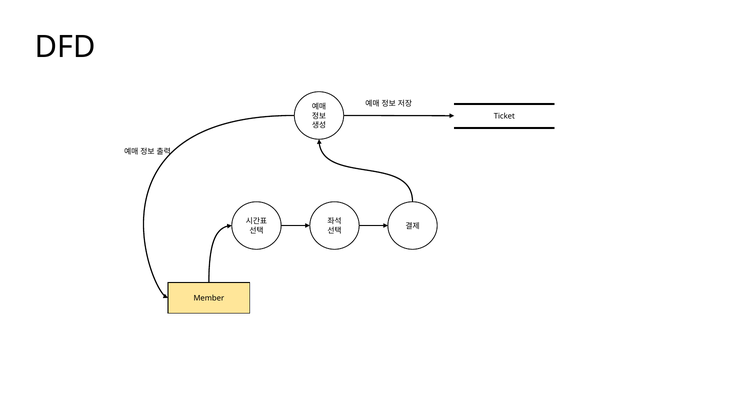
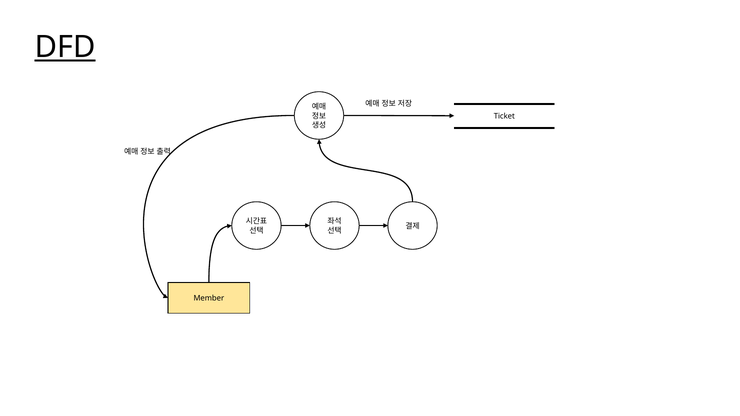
DFD underline: none -> present
